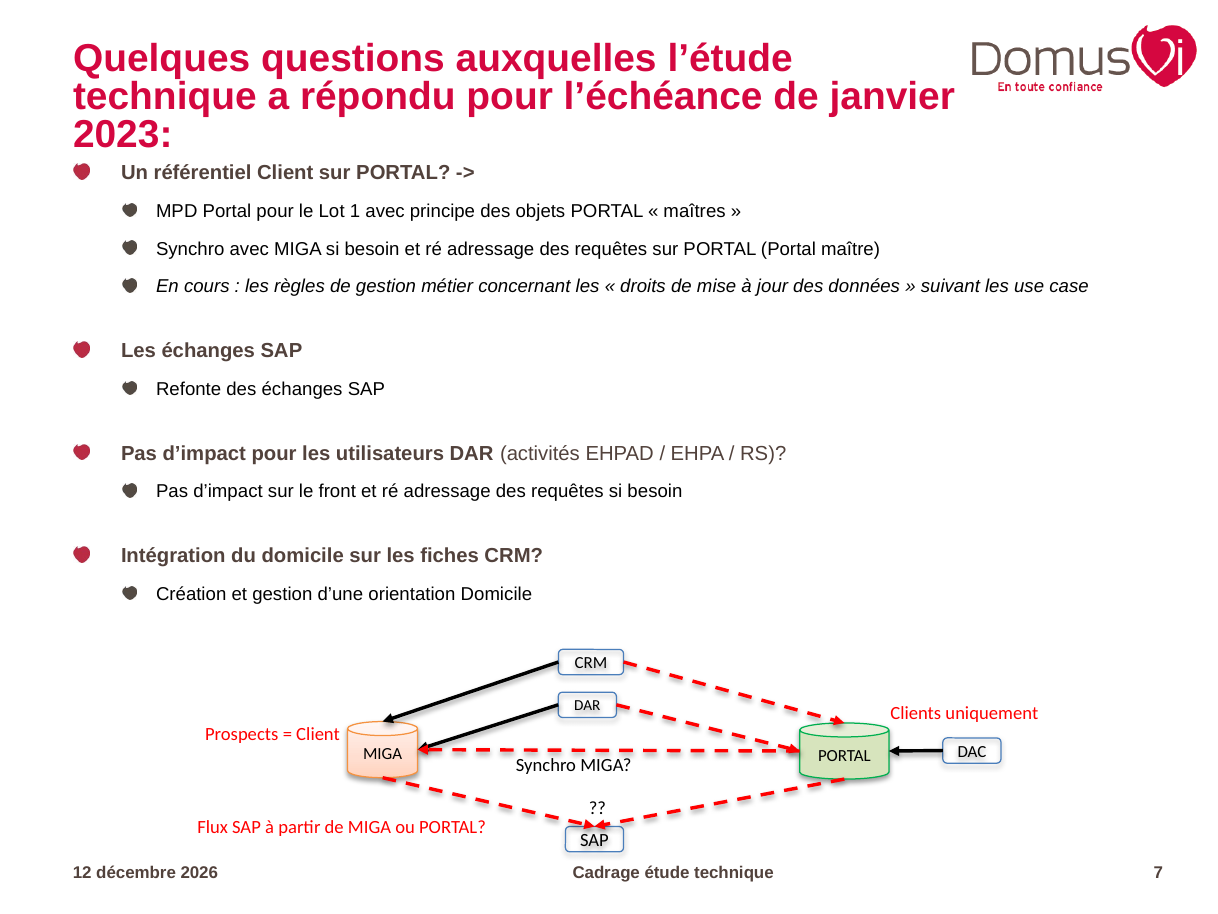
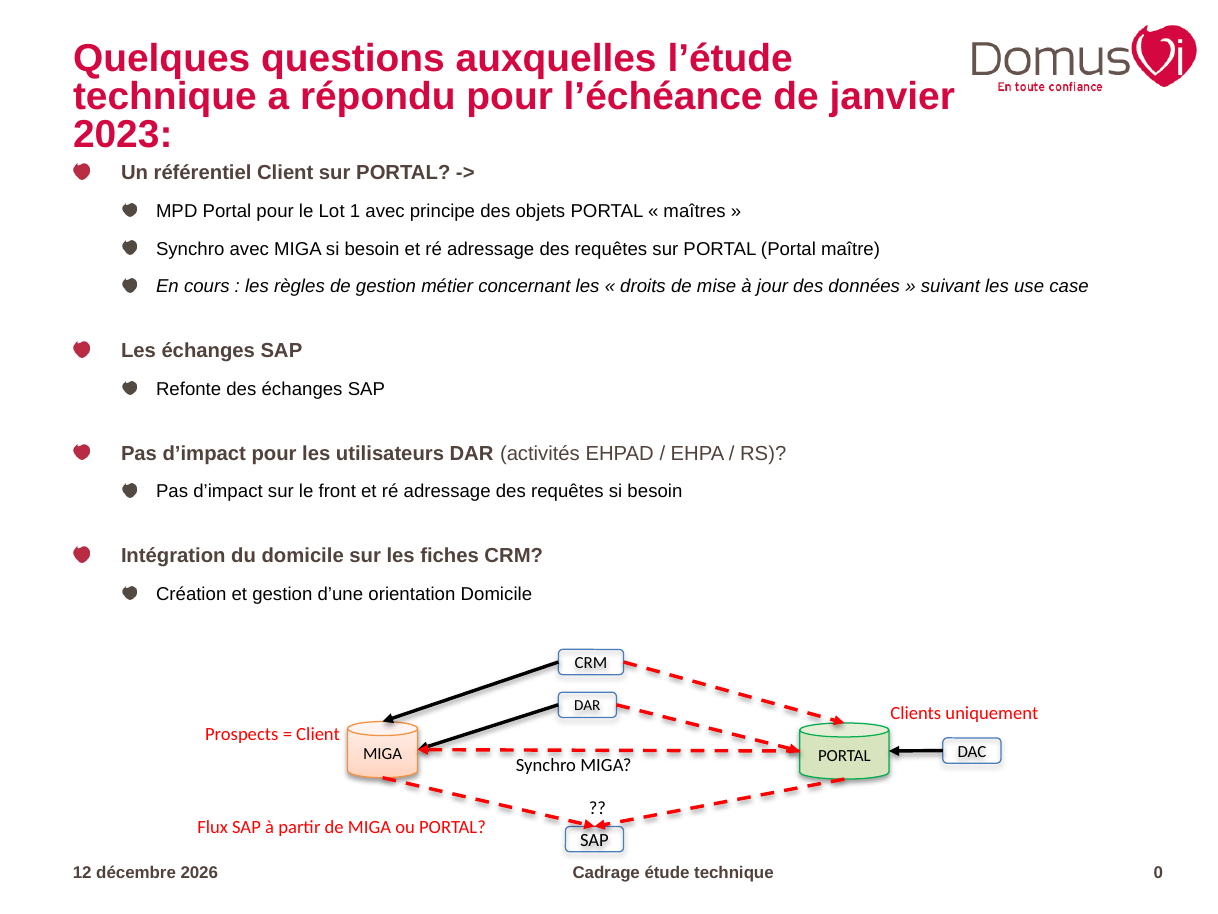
7: 7 -> 0
